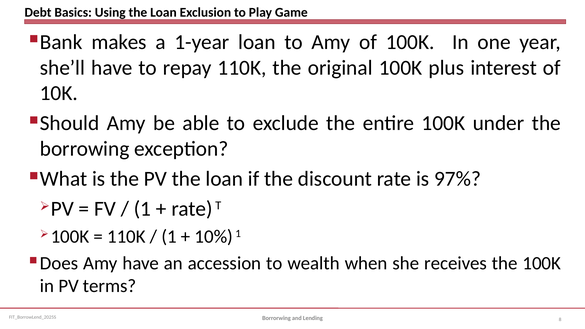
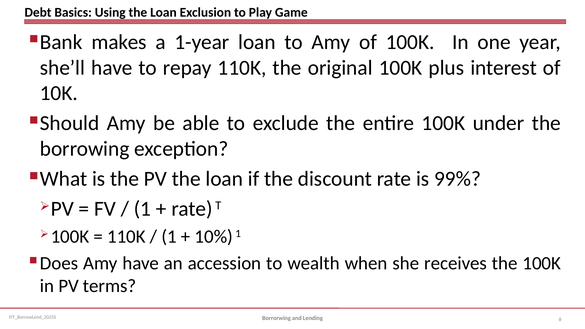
97%: 97% -> 99%
